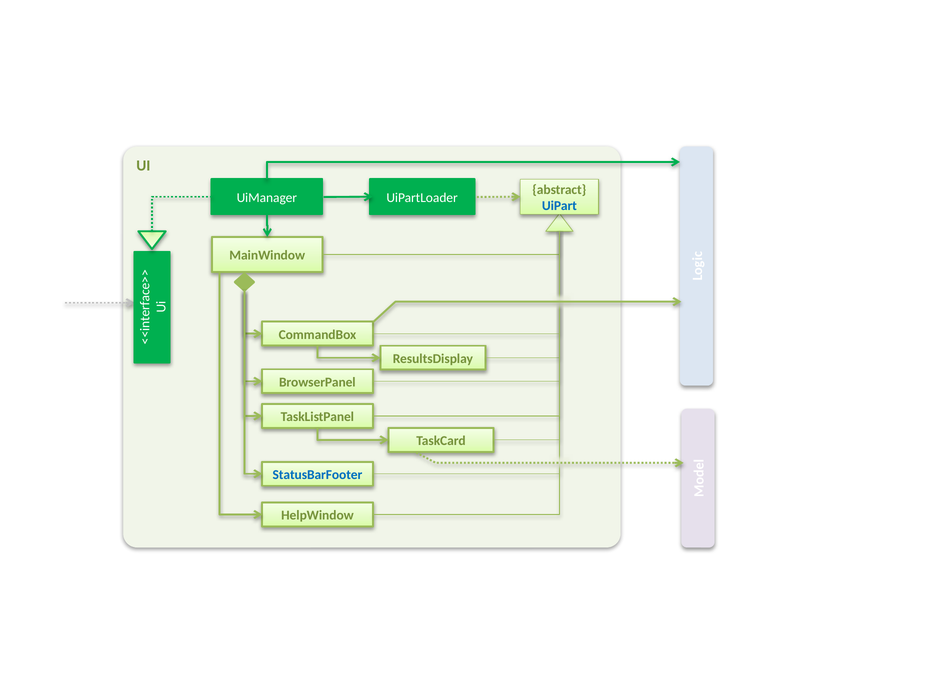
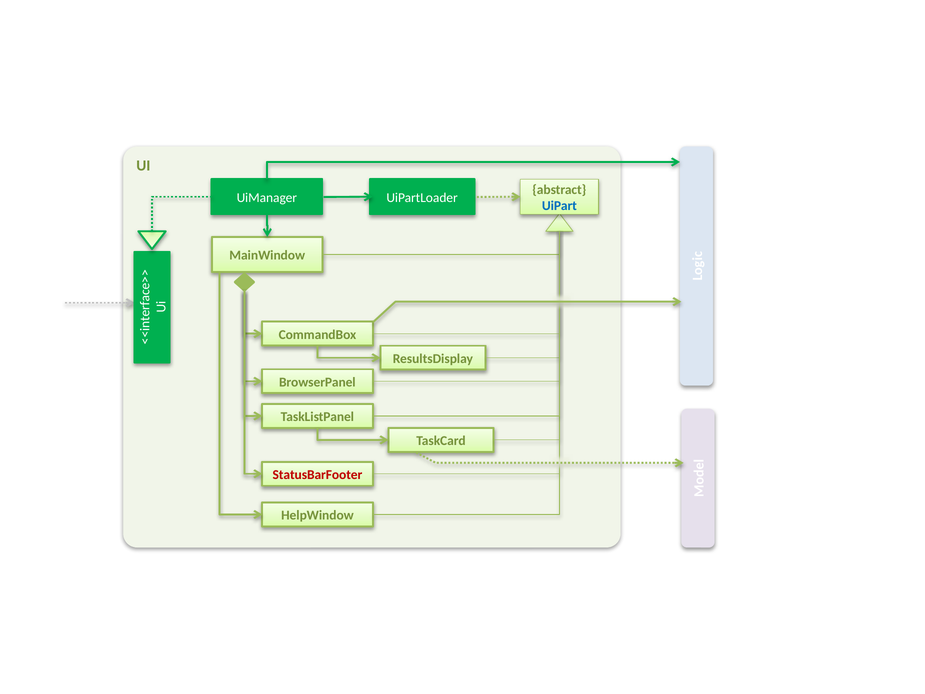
StatusBarFooter colour: blue -> red
